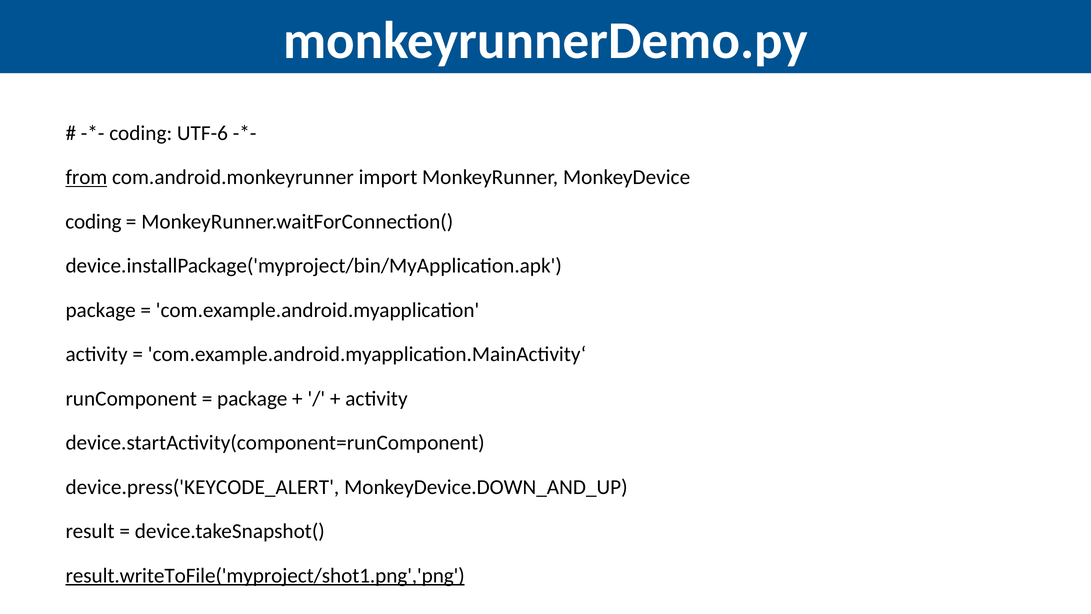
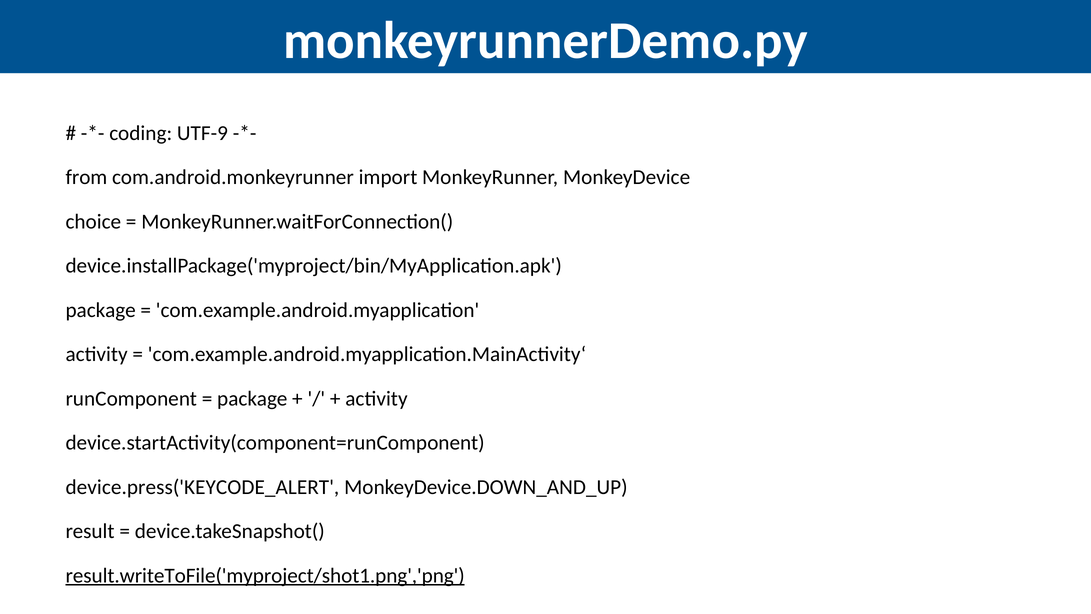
UTF-6: UTF-6 -> UTF-9
from underline: present -> none
coding at (93, 222): coding -> choice
